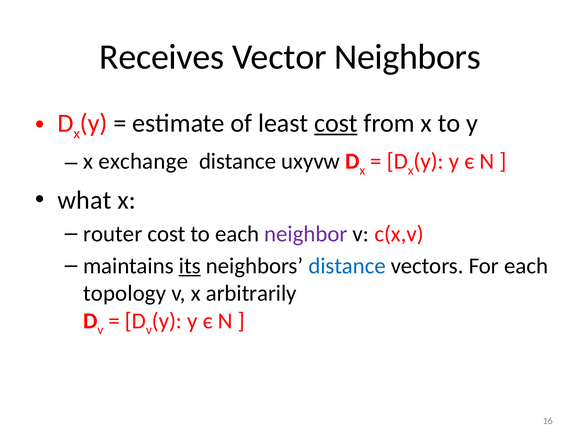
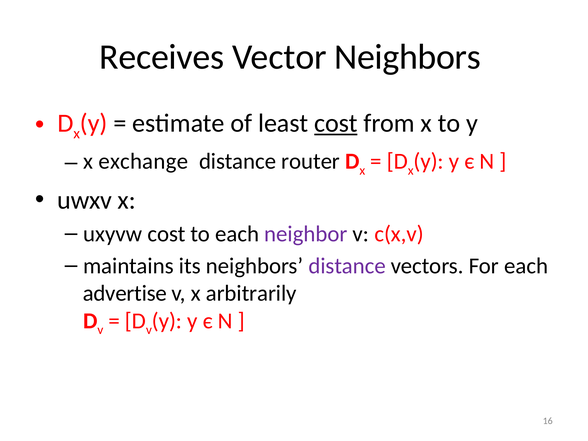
uxyvw: uxyvw -> router
what: what -> uwxv
router: router -> uxyvw
its underline: present -> none
distance at (347, 266) colour: blue -> purple
topology: topology -> advertise
